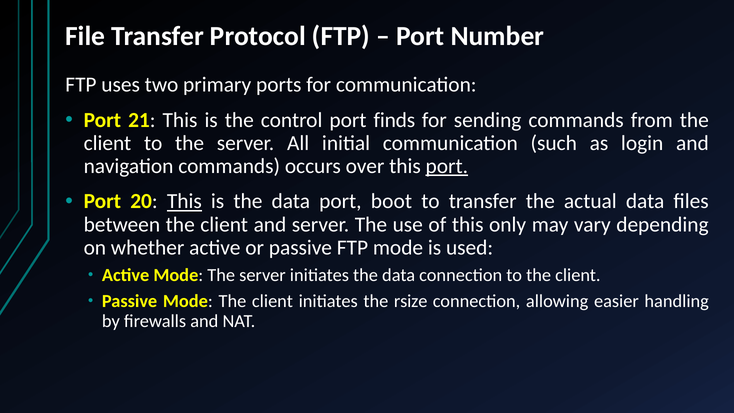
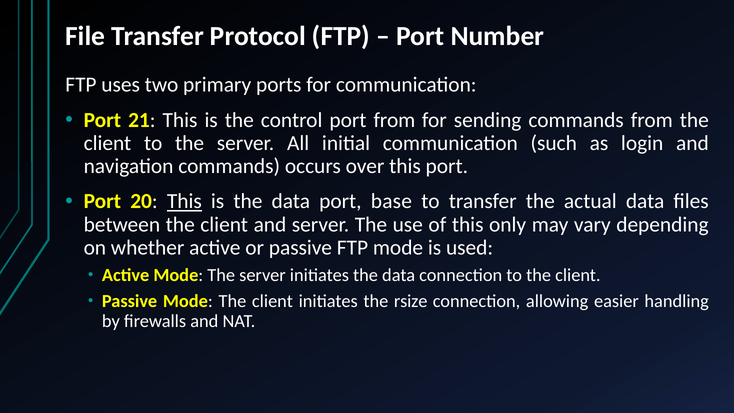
port finds: finds -> from
port at (447, 166) underline: present -> none
boot: boot -> base
